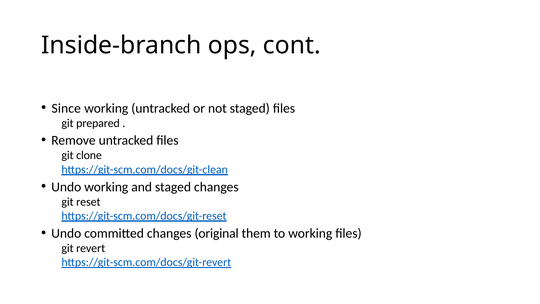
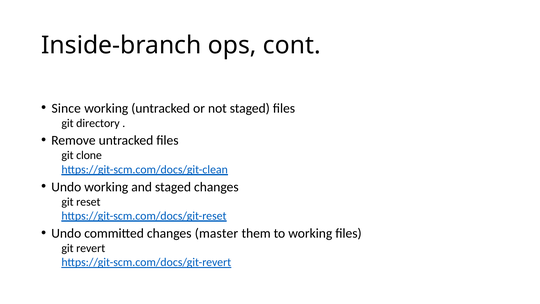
prepared: prepared -> directory
original: original -> master
